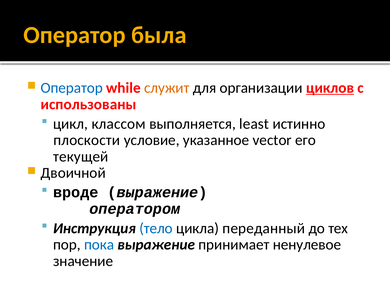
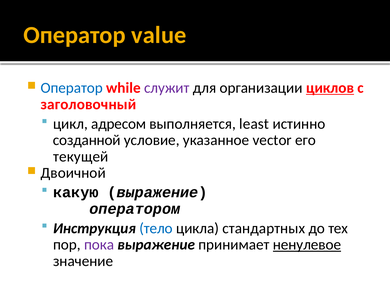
была: была -> value
служит colour: orange -> purple
использованы: использованы -> заголовочный
классом: классом -> адресом
плоскости: плоскости -> созданной
вроде: вроде -> какую
переданный: переданный -> стандартных
пока colour: blue -> purple
ненулевое underline: none -> present
